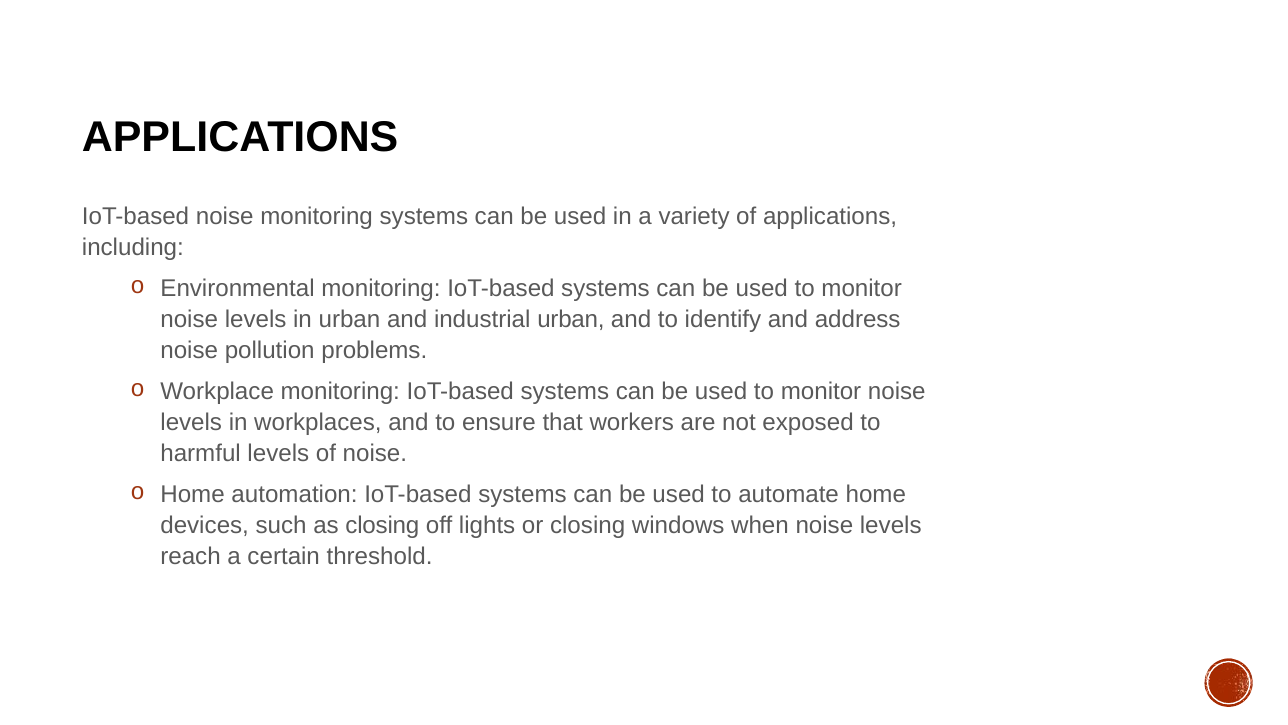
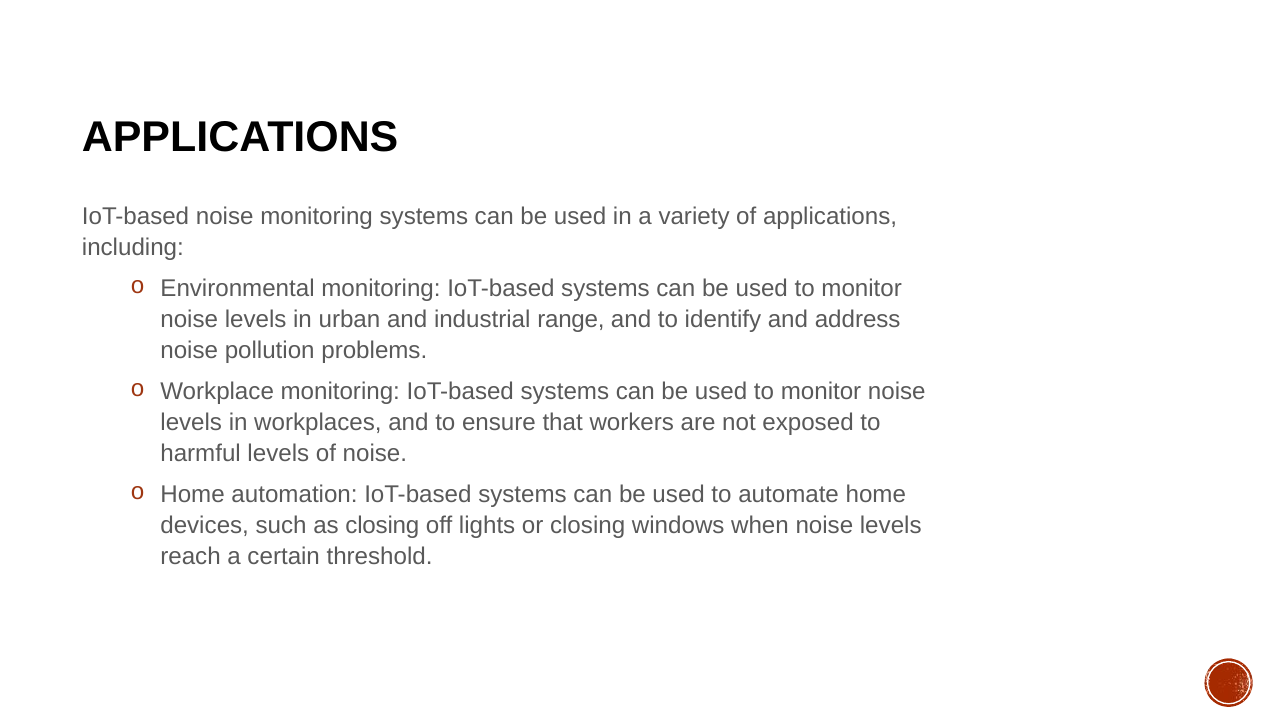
industrial urban: urban -> range
